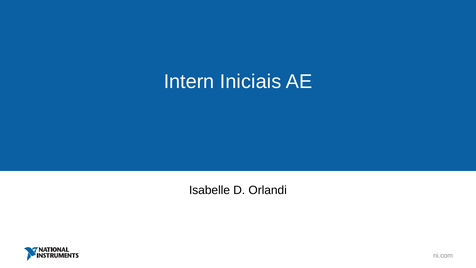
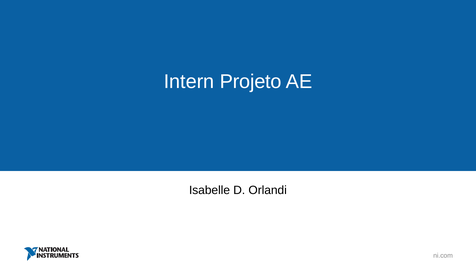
Iniciais: Iniciais -> Projeto
